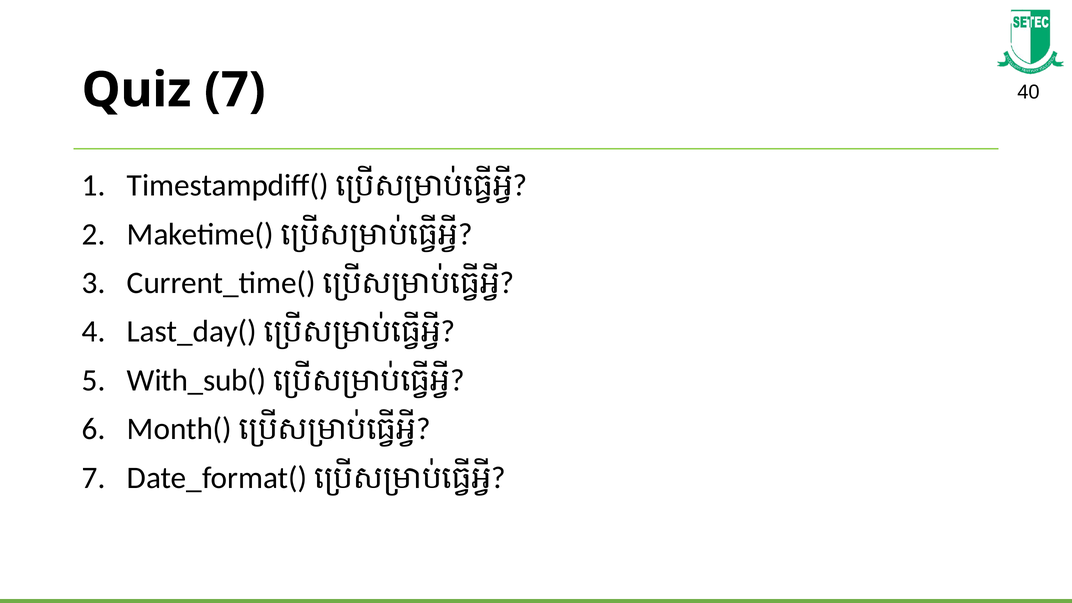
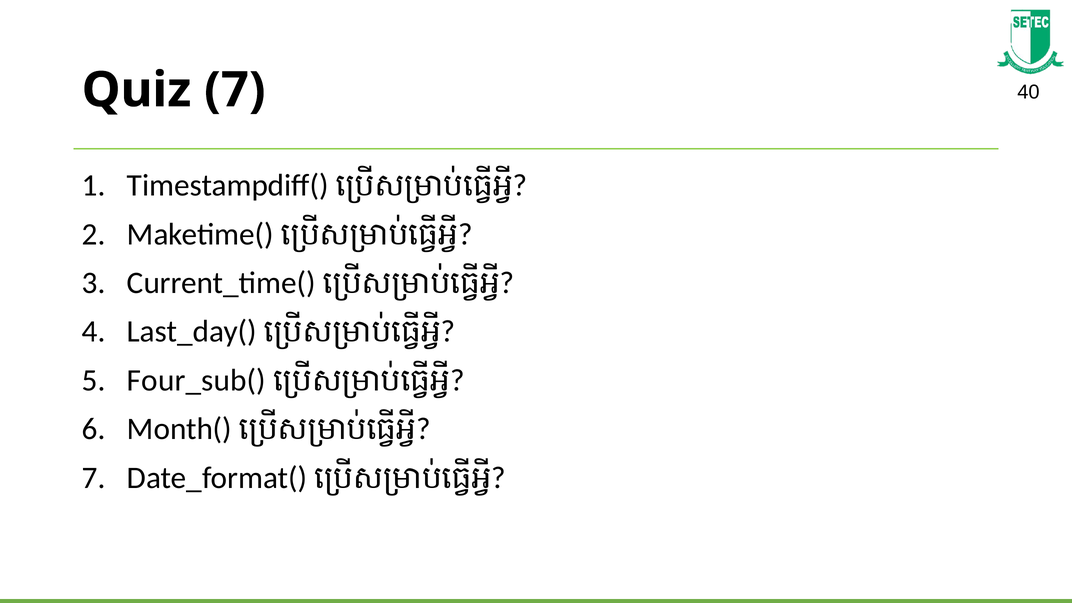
With_sub(: With_sub( -> Four_sub(
